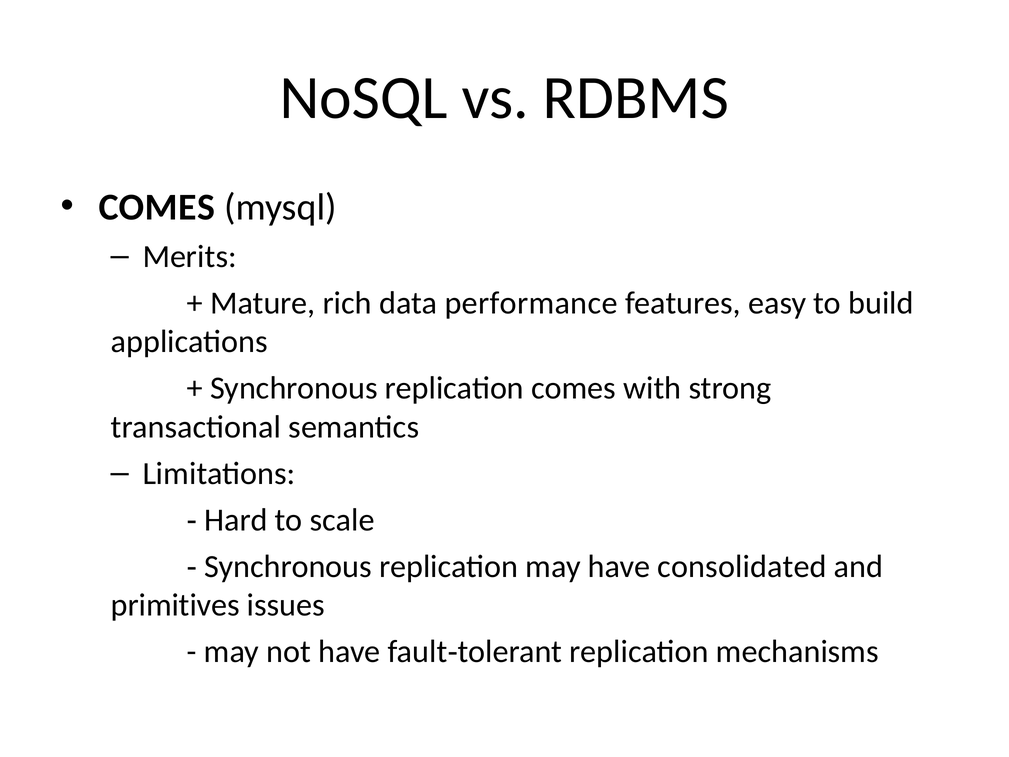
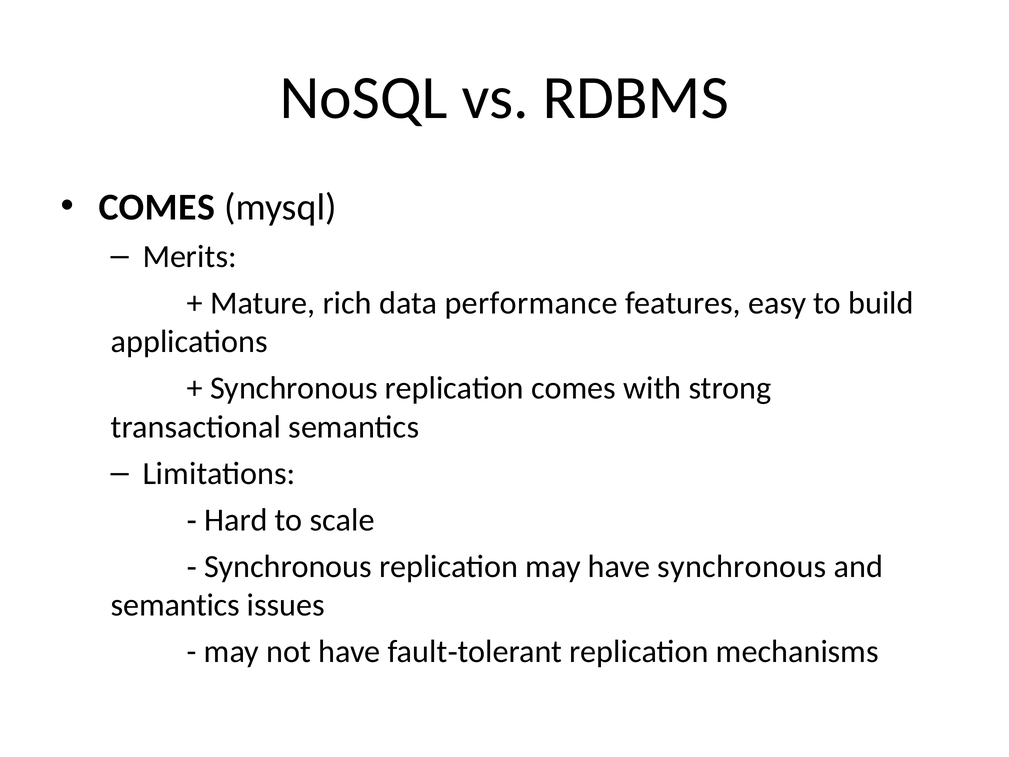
have consolidated: consolidated -> synchronous
primitives at (175, 605): primitives -> semantics
